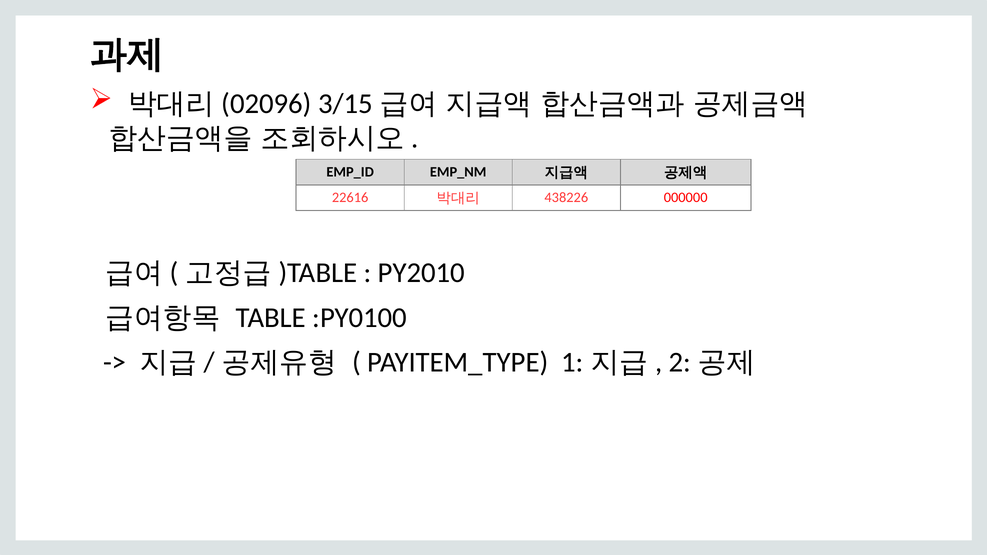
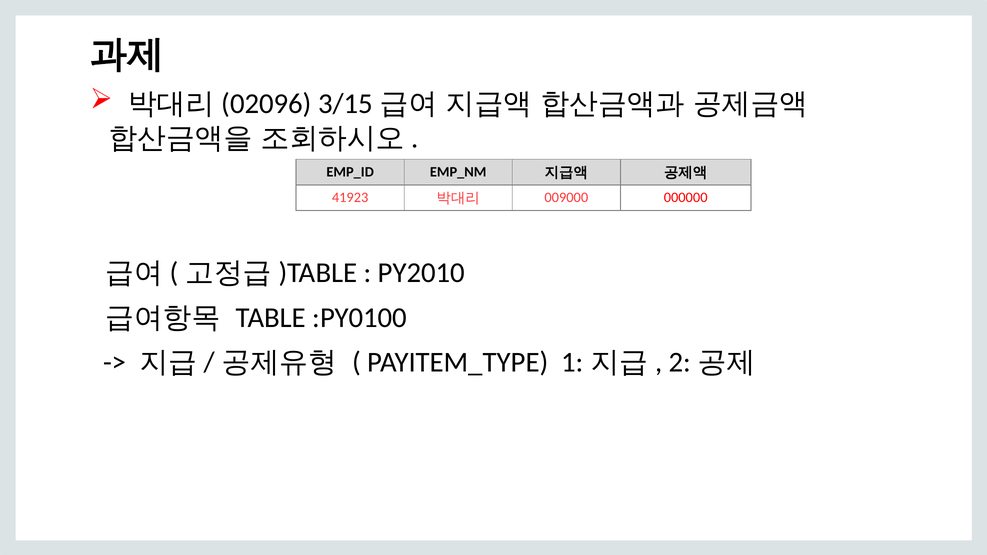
22616: 22616 -> 41923
438226: 438226 -> 009000
